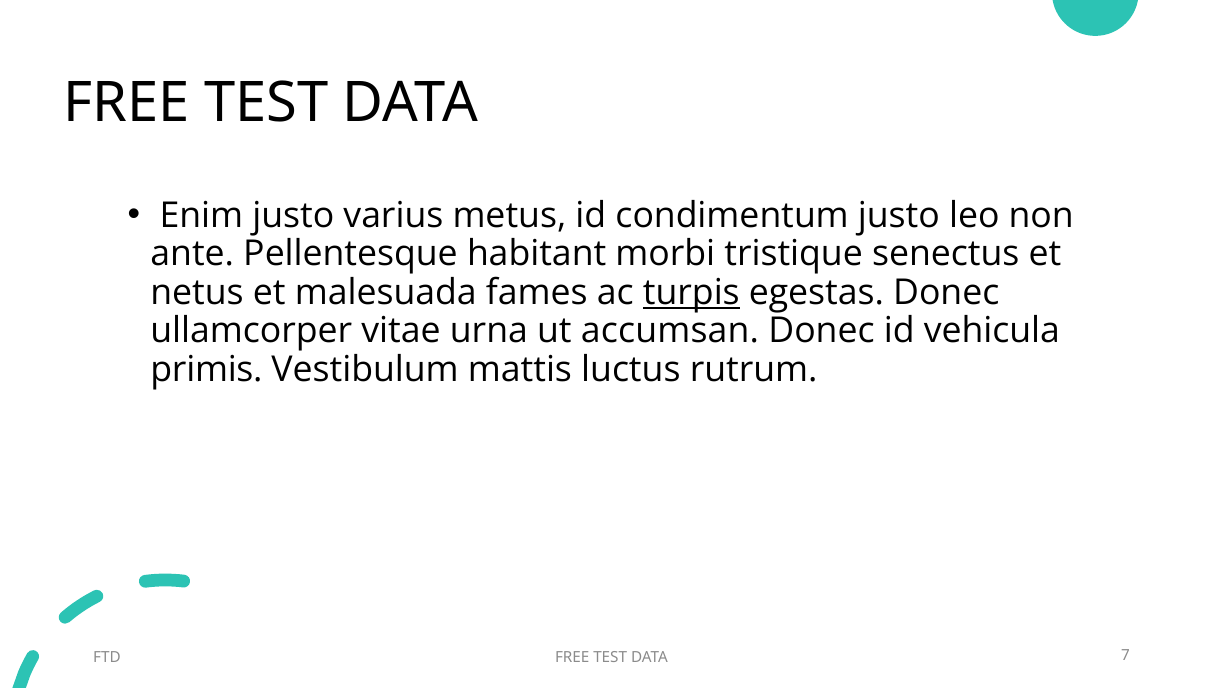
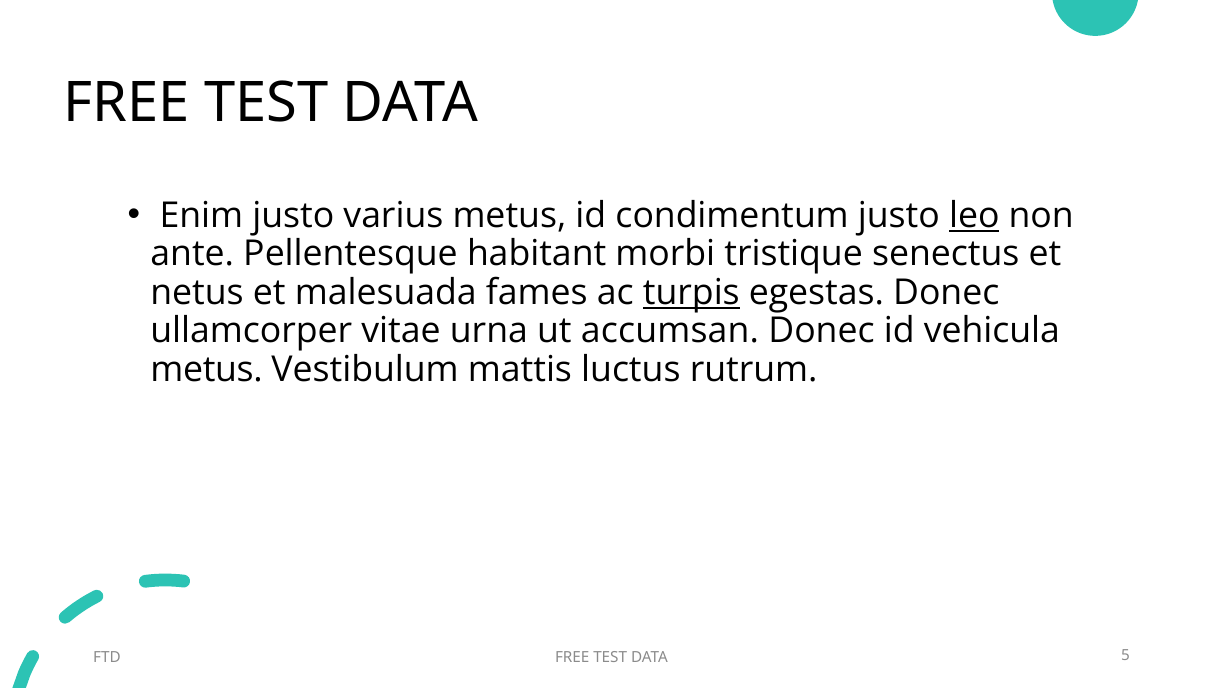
leo underline: none -> present
primis at (206, 369): primis -> metus
7: 7 -> 5
